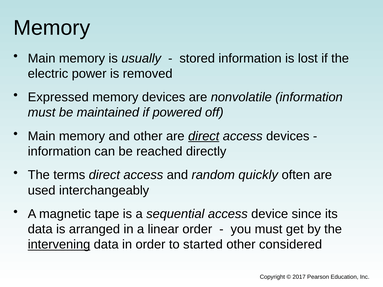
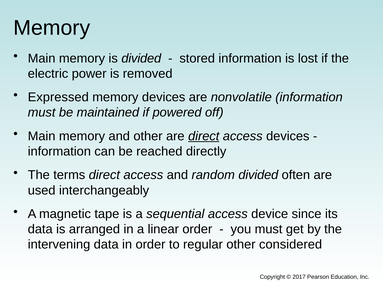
is usually: usually -> divided
random quickly: quickly -> divided
intervening underline: present -> none
started: started -> regular
